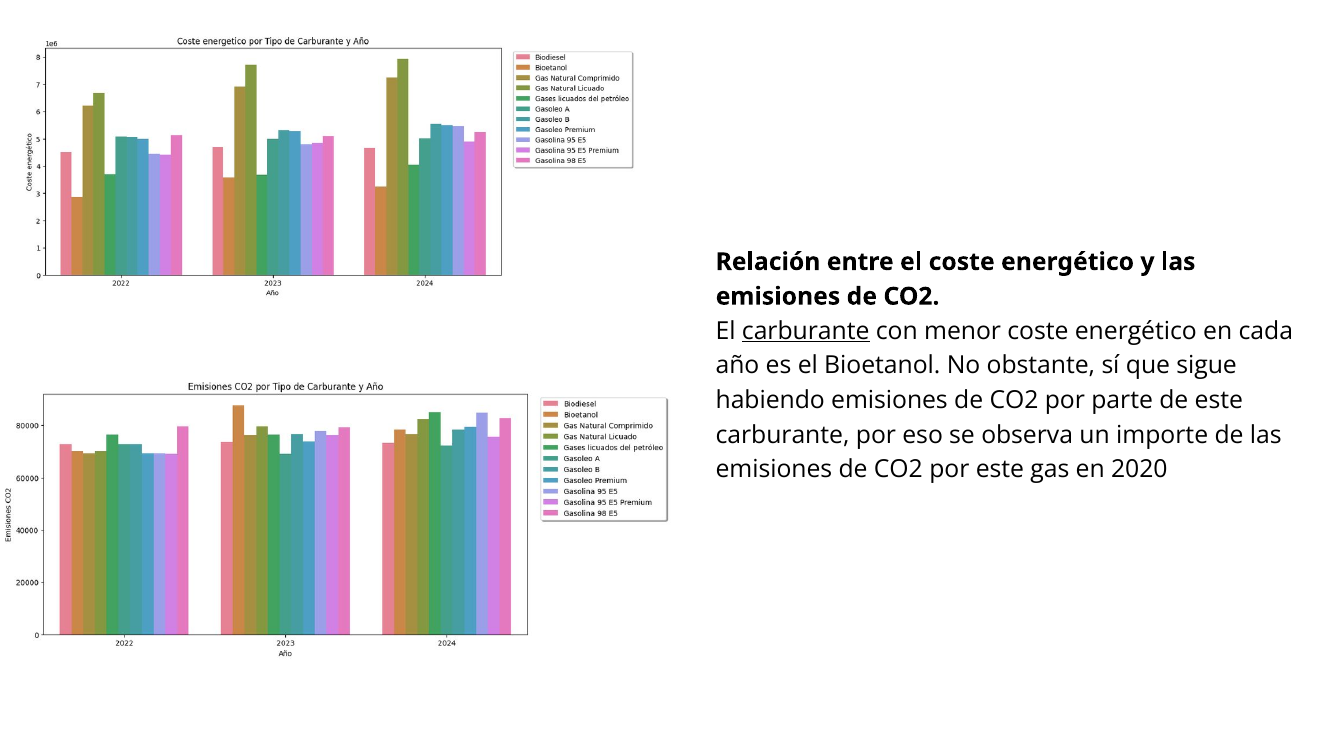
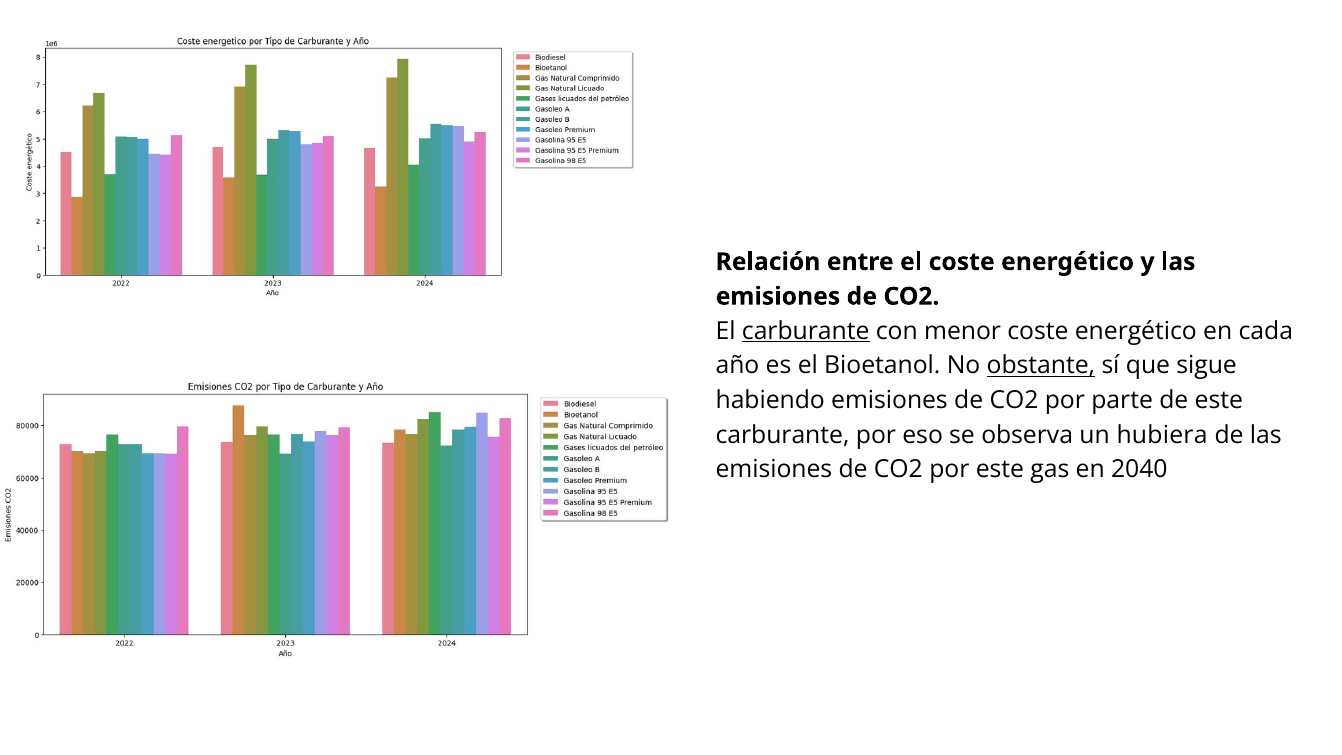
obstante underline: none -> present
importe: importe -> hubiera
2020: 2020 -> 2040
